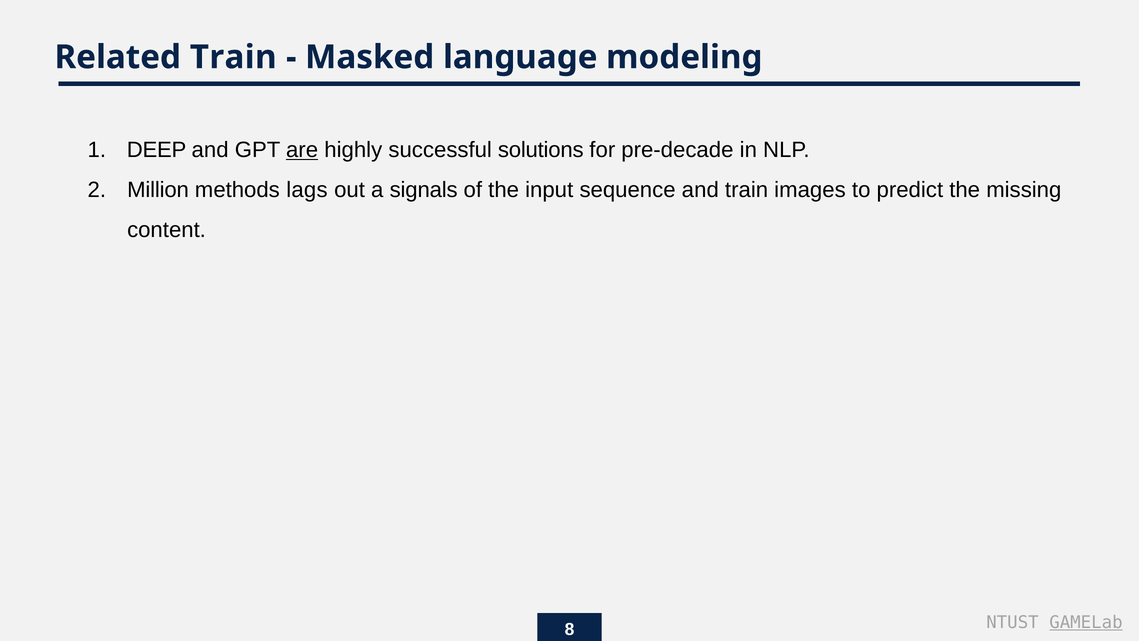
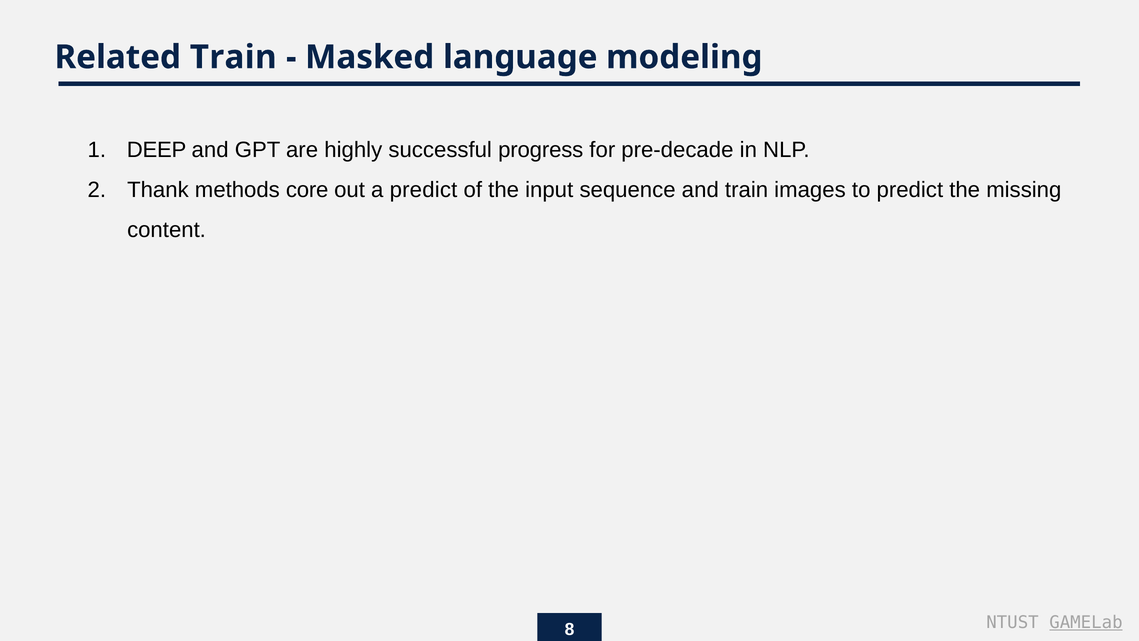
are underline: present -> none
solutions: solutions -> progress
Million: Million -> Thank
lags: lags -> core
a signals: signals -> predict
